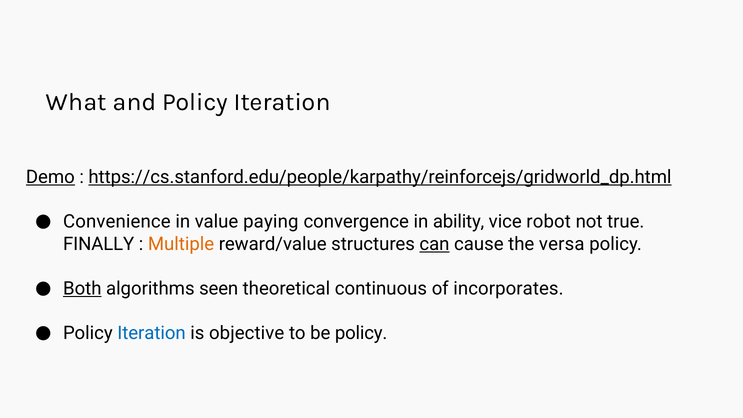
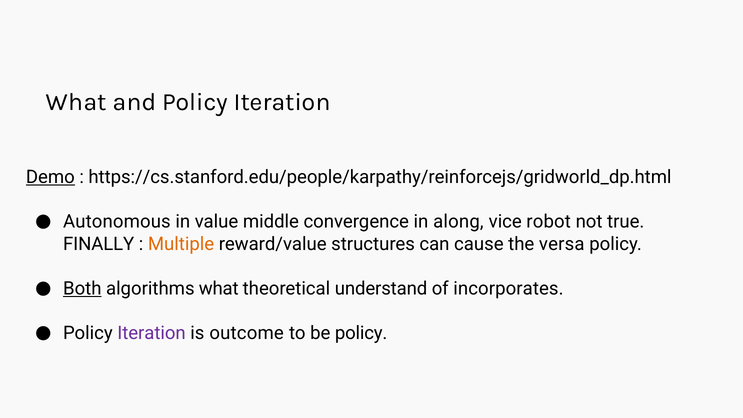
https://cs.stanford.edu/people/karpathy/reinforcejs/gridworld_dp.html underline: present -> none
Convenience: Convenience -> Autonomous
paying: paying -> middle
ability: ability -> along
can underline: present -> none
algorithms seen: seen -> what
continuous: continuous -> understand
Iteration at (151, 333) colour: blue -> purple
objective: objective -> outcome
